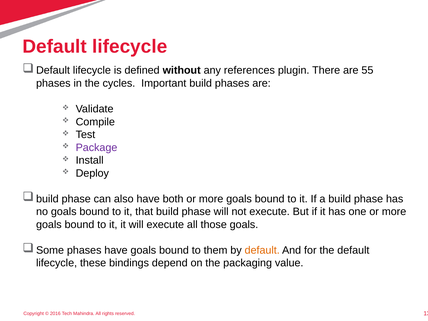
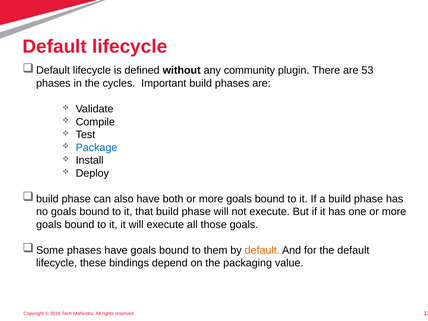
references: references -> community
55: 55 -> 53
Package colour: purple -> blue
